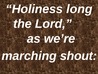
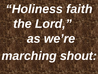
long: long -> faith
